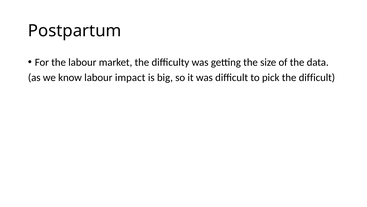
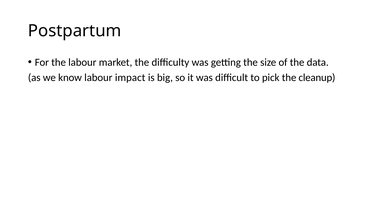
the difficult: difficult -> cleanup
